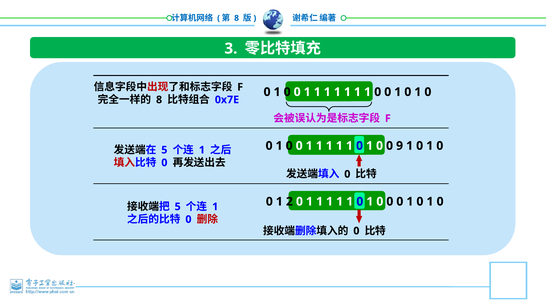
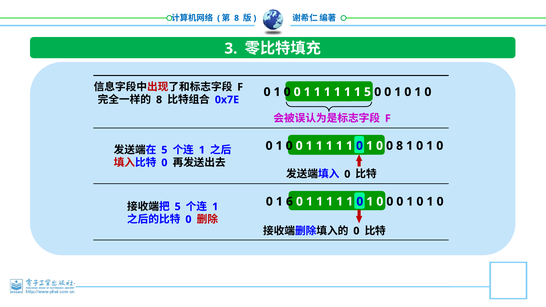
1 at (367, 92): 1 -> 5
0 9: 9 -> 8
2: 2 -> 6
